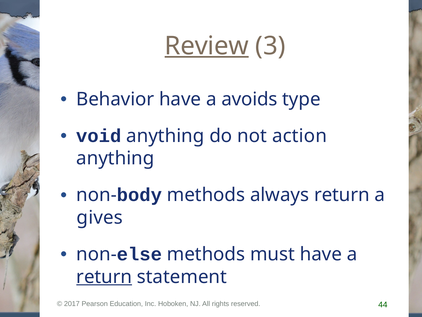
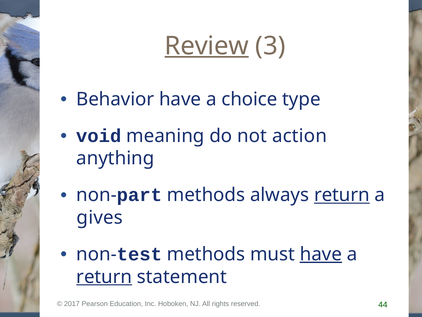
avoids: avoids -> choice
void anything: anything -> meaning
body: body -> part
return at (342, 195) underline: none -> present
else: else -> test
have at (321, 254) underline: none -> present
